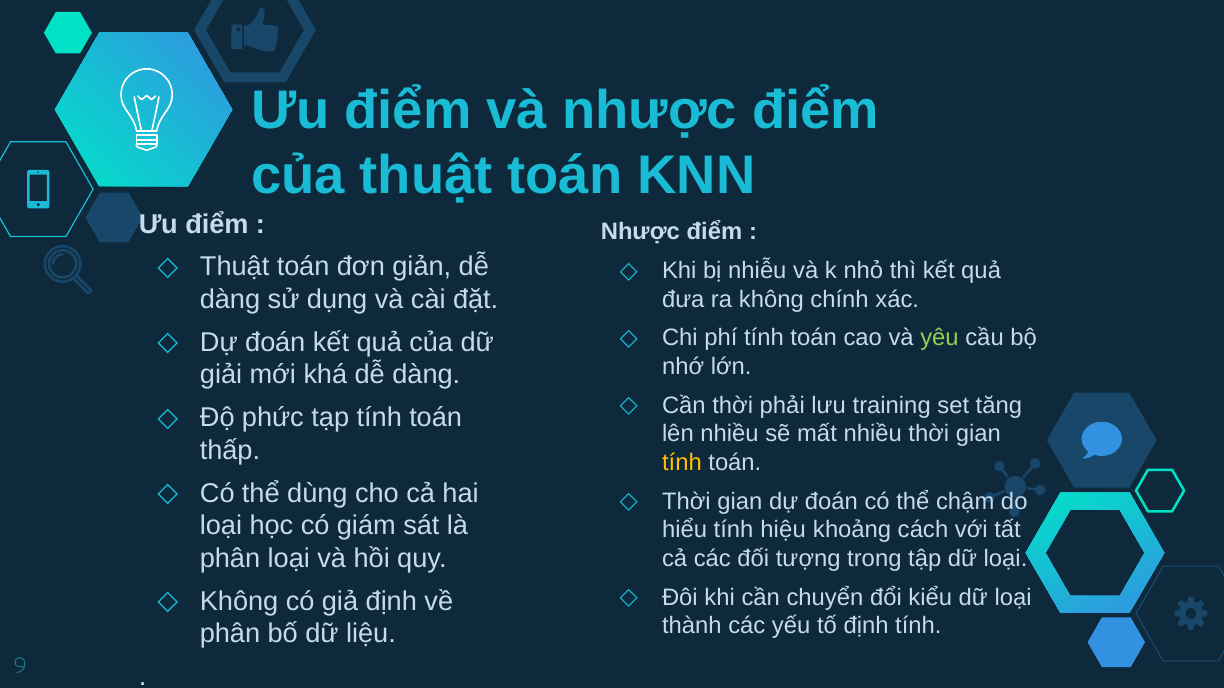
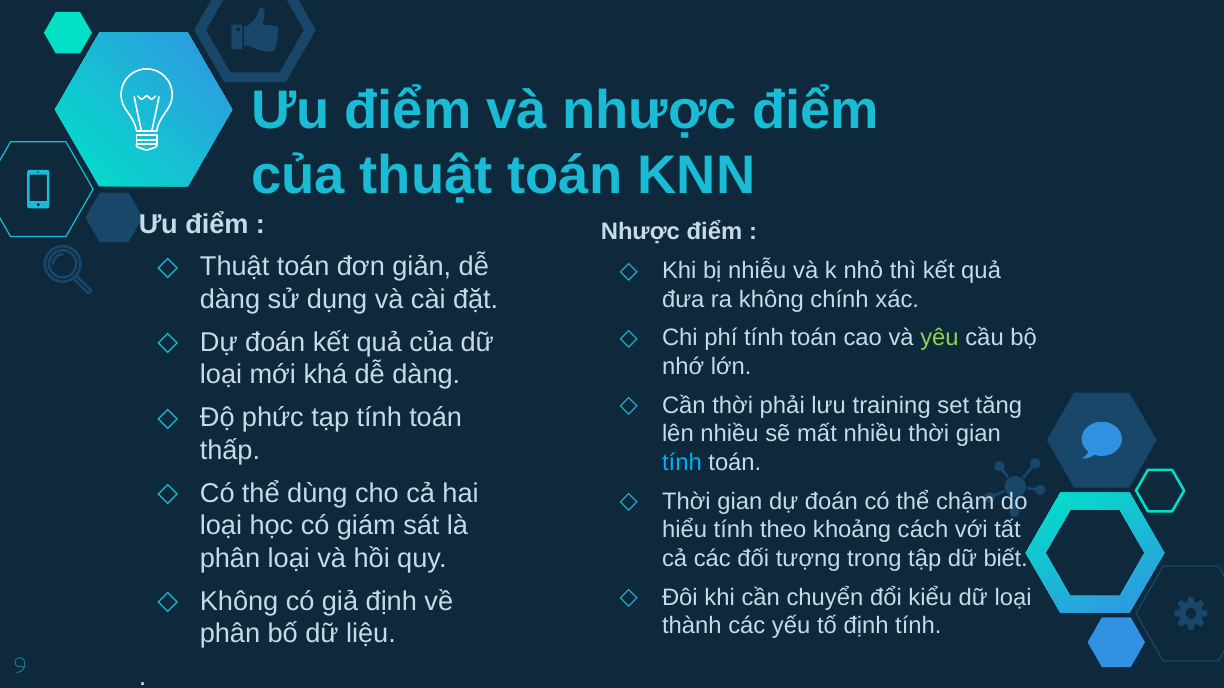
giải at (221, 375): giải -> loại
tính at (682, 463) colour: yellow -> light blue
hiệu: hiệu -> theo
tập dữ loại: loại -> biết
